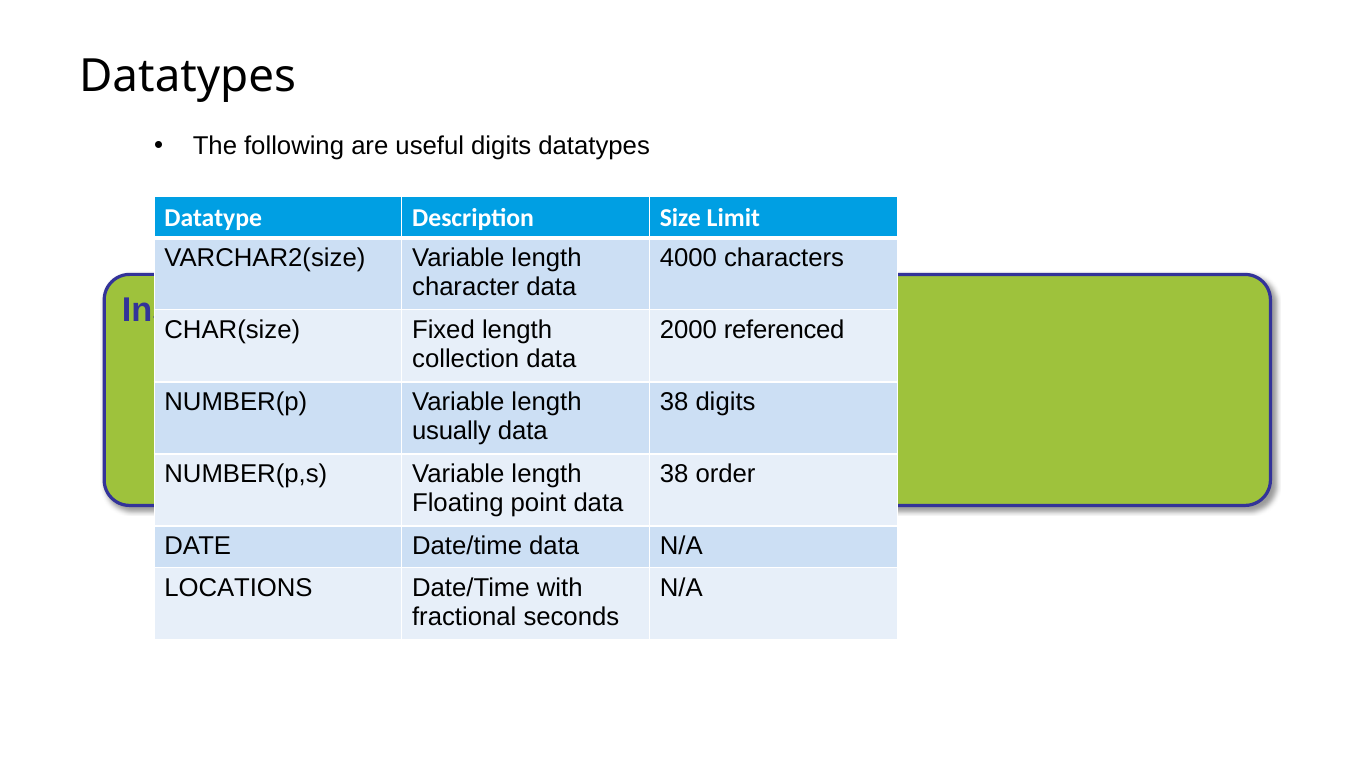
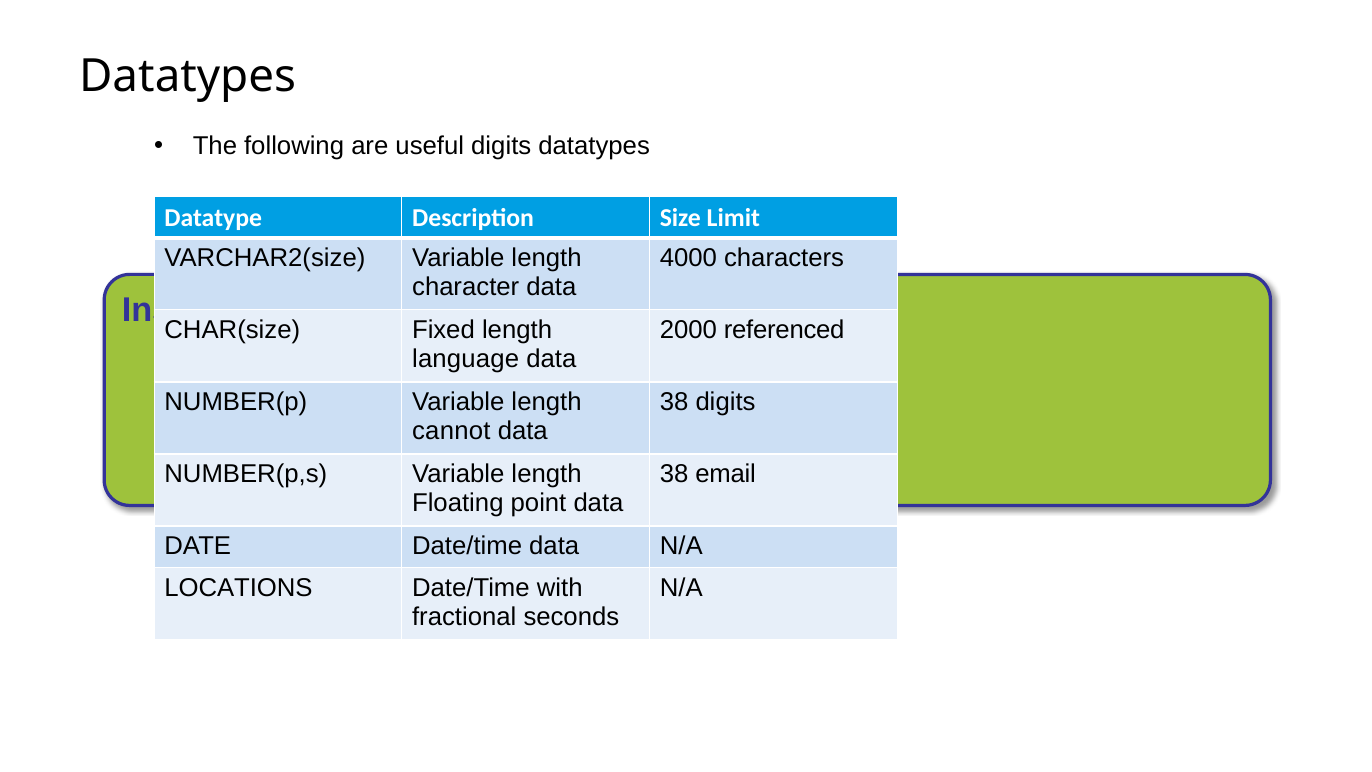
collection: collection -> language
usually: usually -> cannot
order: order -> email
